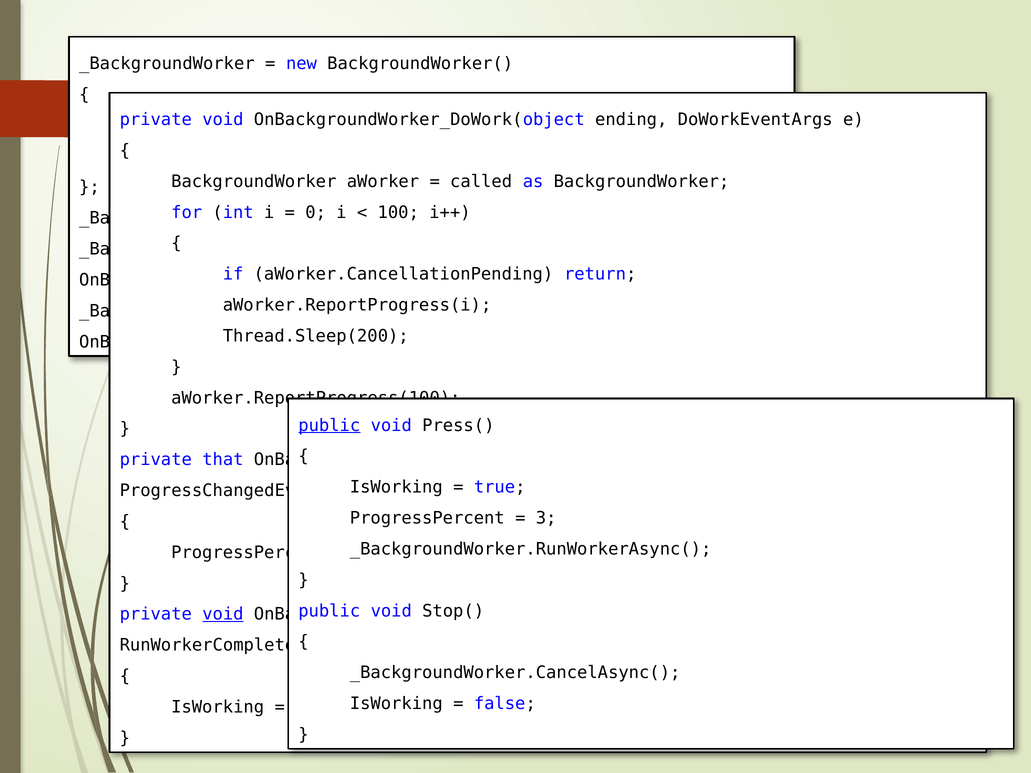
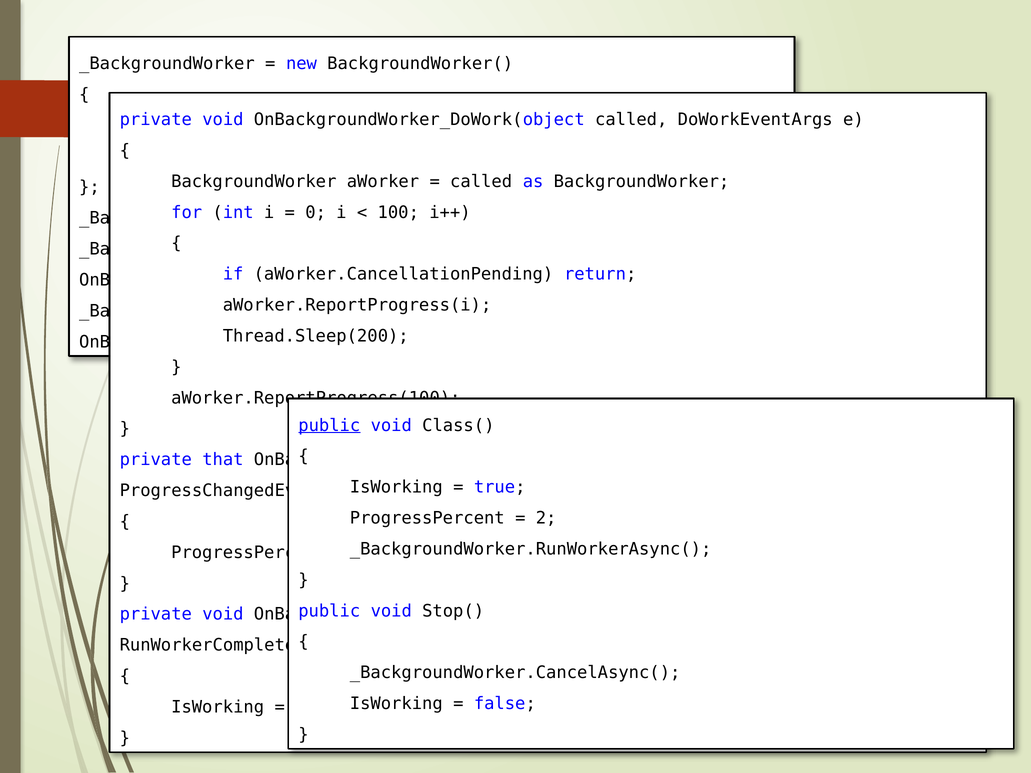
ending at (631, 120): ending -> called
Press(: Press( -> Class(
3: 3 -> 2
void at (223, 615) underline: present -> none
